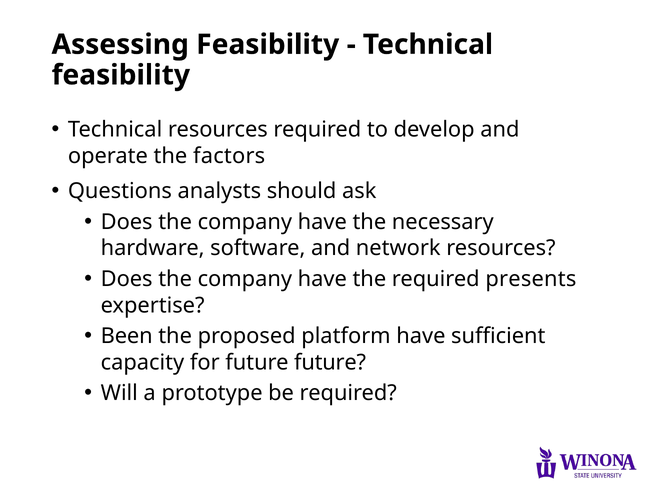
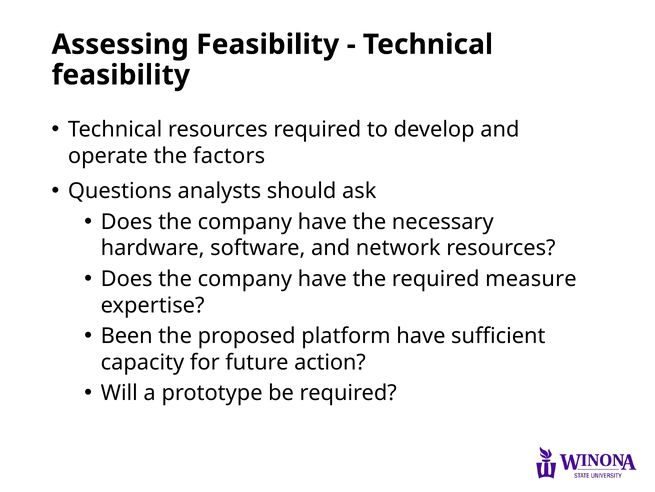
presents: presents -> measure
future future: future -> action
